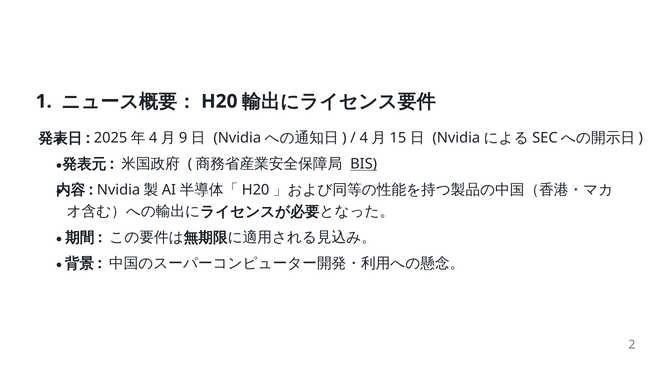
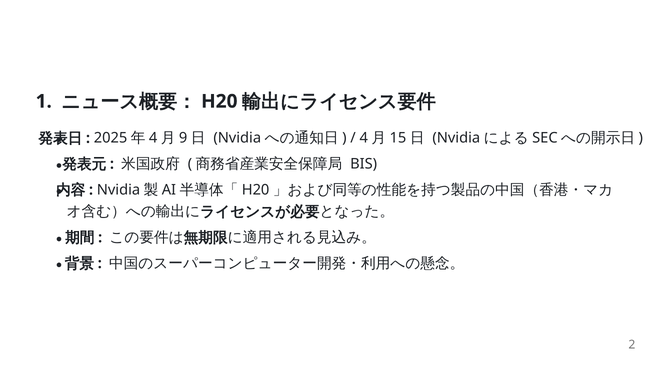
BIS underline: present -> none
